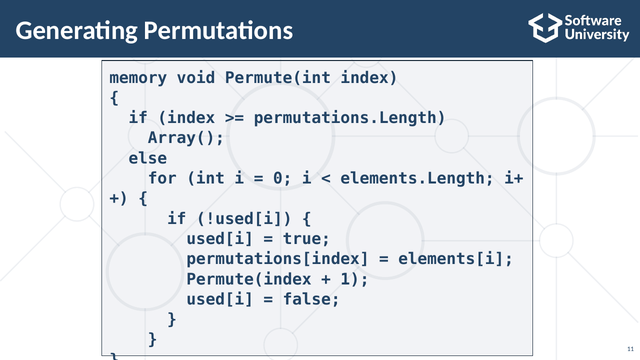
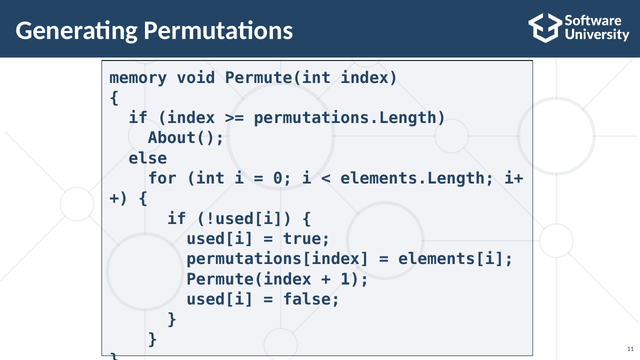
Array(: Array( -> About(
